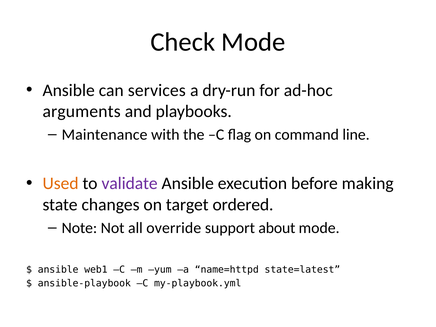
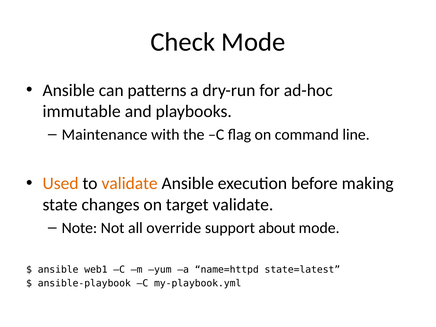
services: services -> patterns
arguments: arguments -> immutable
validate at (130, 184) colour: purple -> orange
target ordered: ordered -> validate
